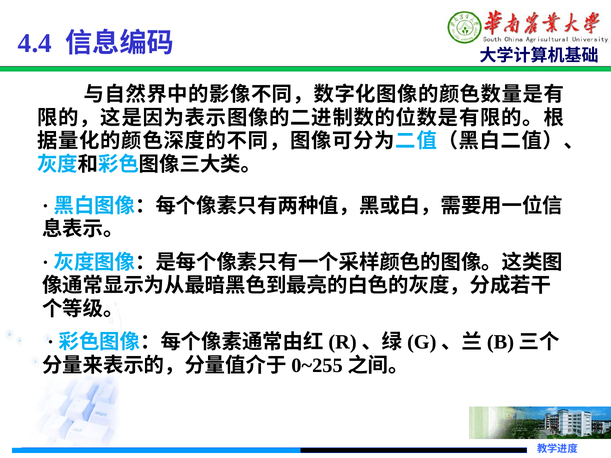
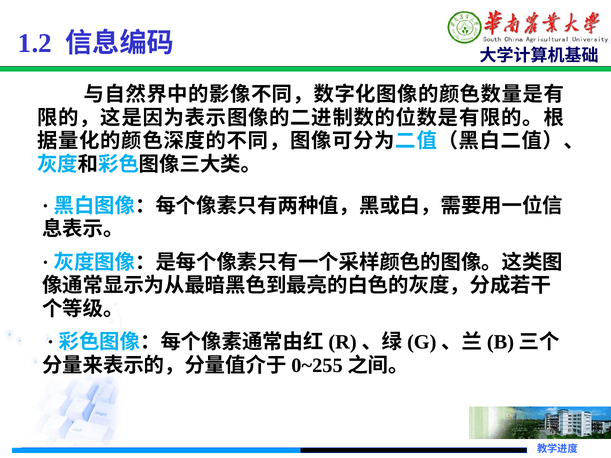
4.4: 4.4 -> 1.2
